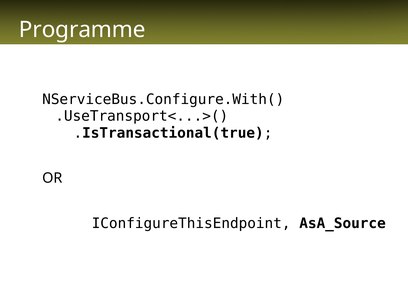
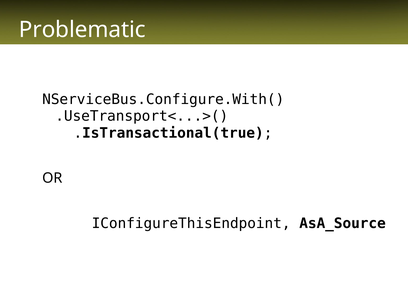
Programme: Programme -> Problematic
